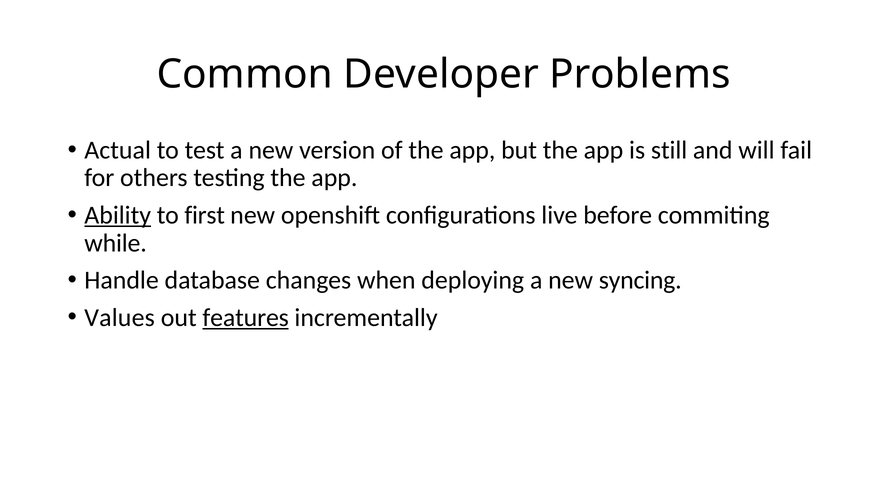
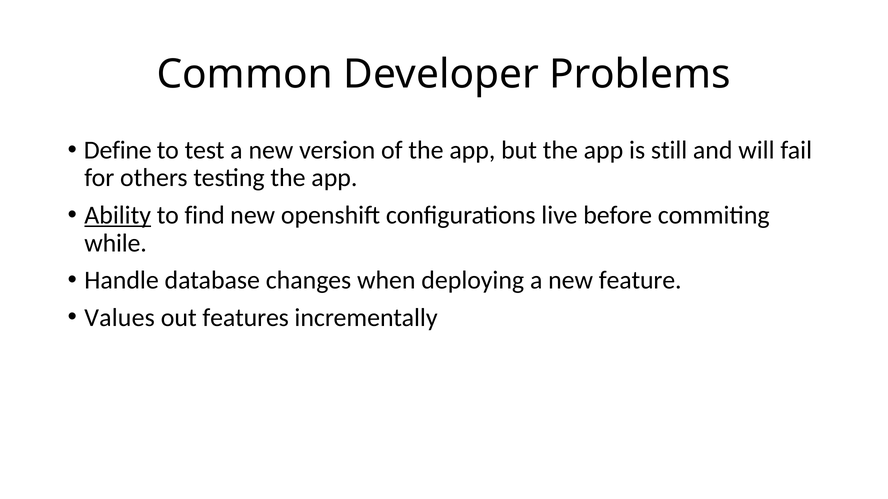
Actual: Actual -> Define
first: first -> find
syncing: syncing -> feature
features underline: present -> none
